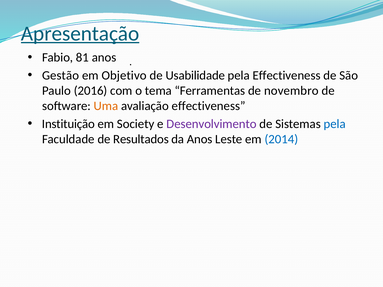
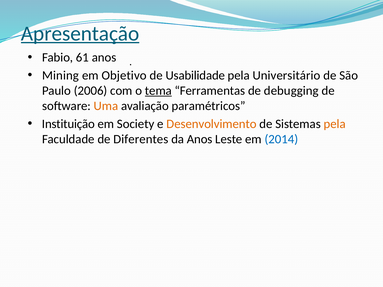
81: 81 -> 61
Gestão: Gestão -> Mining
pela Effectiveness: Effectiveness -> Universitário
2016: 2016 -> 2006
tema underline: none -> present
novembro: novembro -> debugging
avaliação effectiveness: effectiveness -> paramétricos
Desenvolvimento colour: purple -> orange
pela at (335, 124) colour: blue -> orange
Resultados: Resultados -> Diferentes
